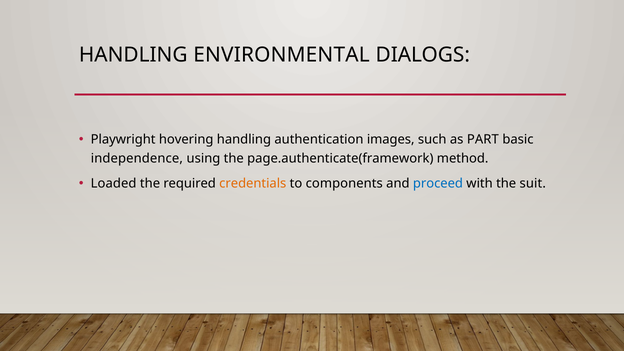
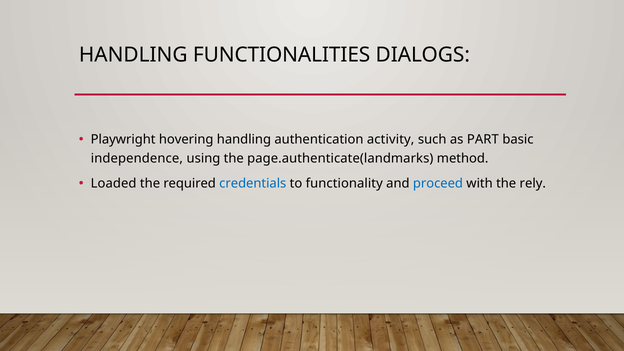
ENVIRONMENTAL: ENVIRONMENTAL -> FUNCTIONALITIES
images: images -> activity
page.authenticate(framework: page.authenticate(framework -> page.authenticate(landmarks
credentials colour: orange -> blue
components: components -> functionality
suit: suit -> rely
